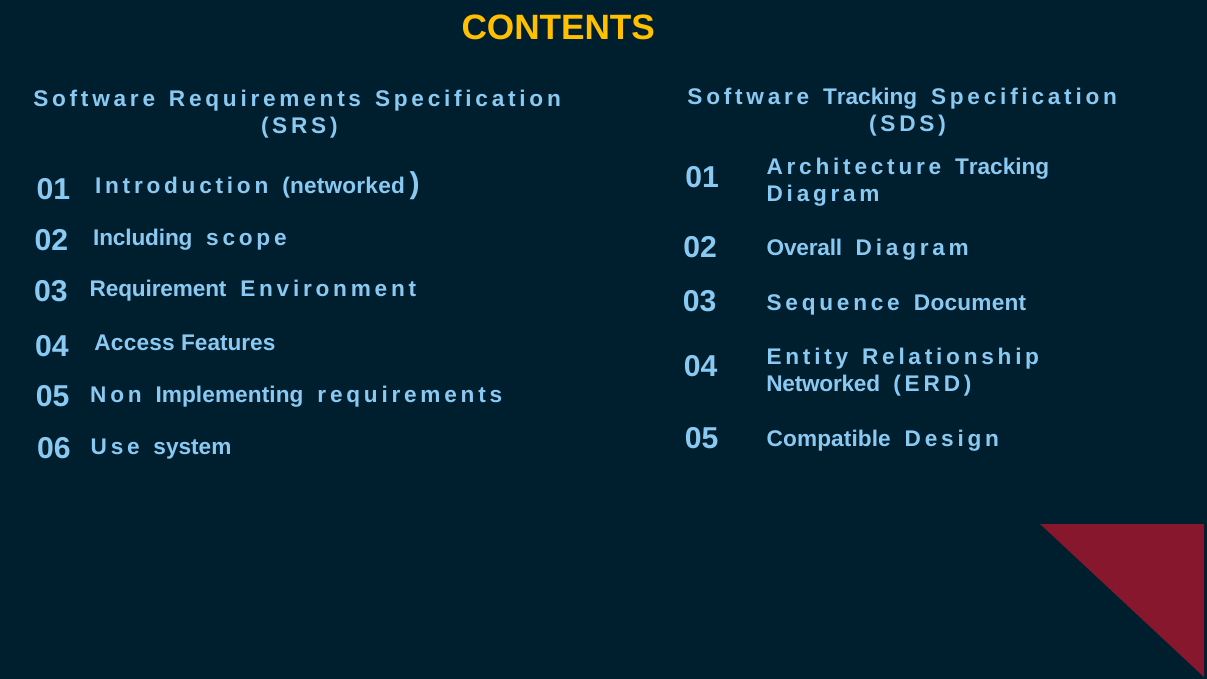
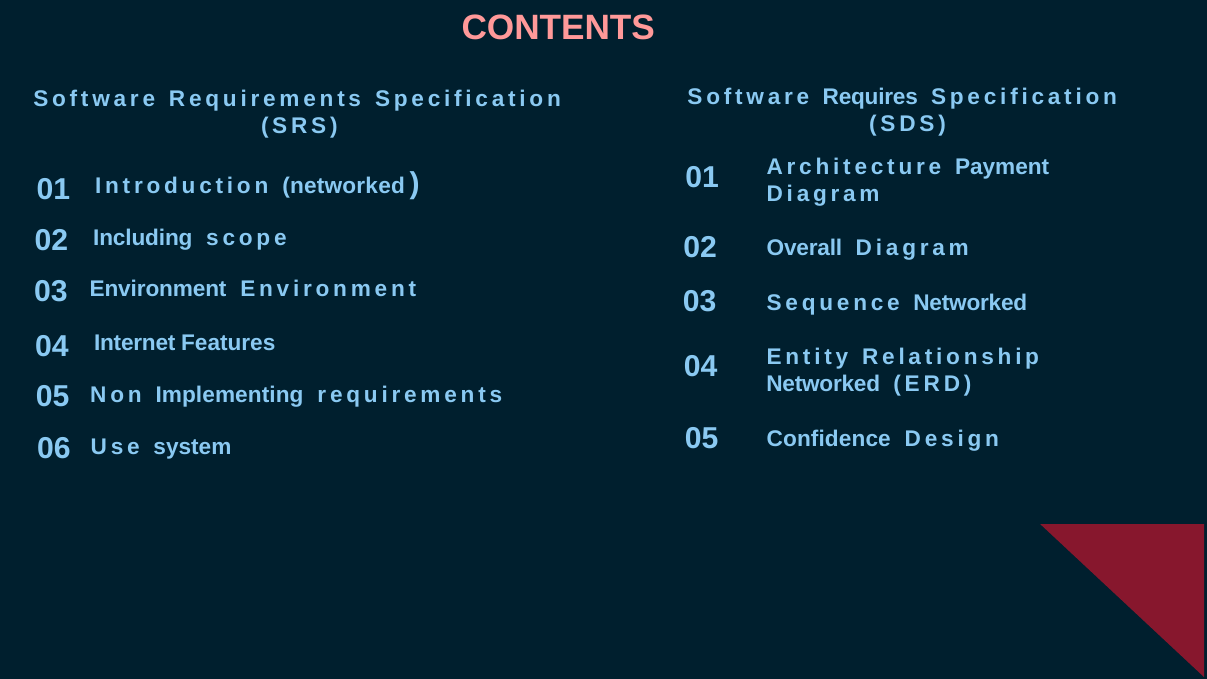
CONTENTS colour: yellow -> pink
Software Tracking: Tracking -> Requires
Architecture Tracking: Tracking -> Payment
Requirement at (158, 289): Requirement -> Environment
Sequence Document: Document -> Networked
Access: Access -> Internet
Compatible: Compatible -> Confidence
